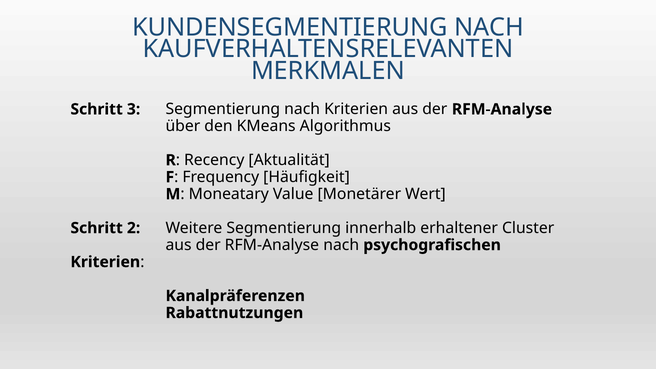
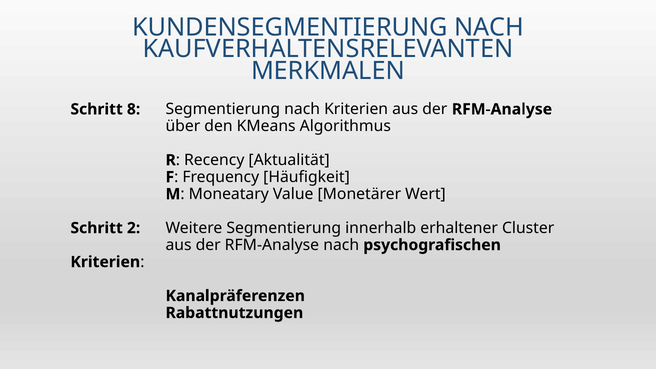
3: 3 -> 8
